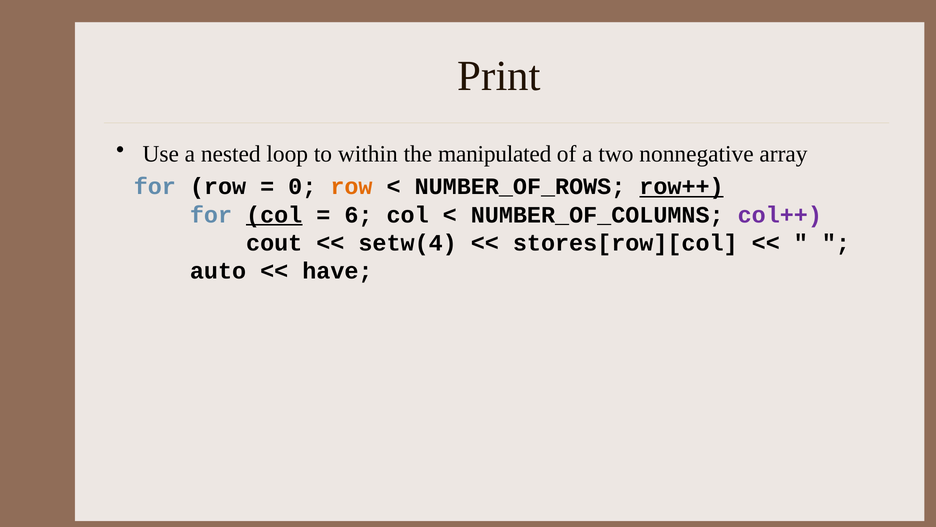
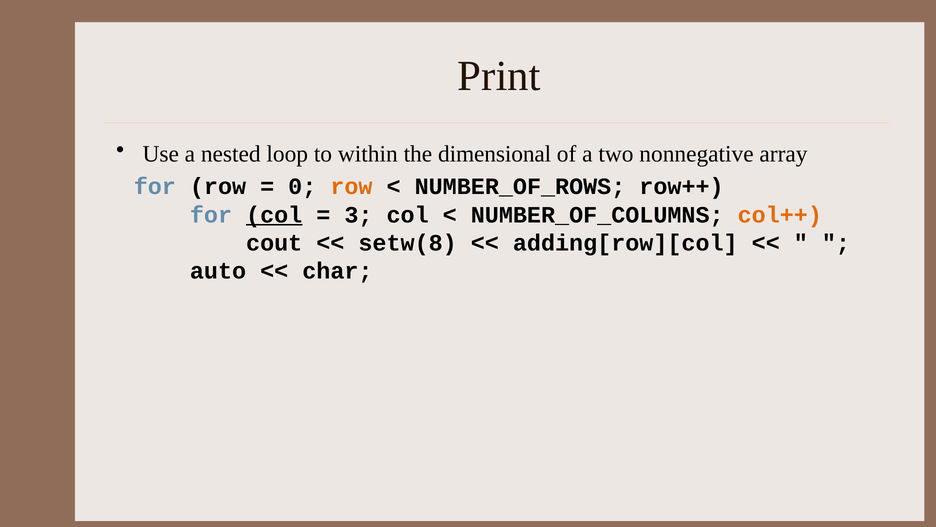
manipulated: manipulated -> dimensional
row++ underline: present -> none
6: 6 -> 3
col++ colour: purple -> orange
setw(4: setw(4 -> setw(8
stores[row][col: stores[row][col -> adding[row][col
have: have -> char
